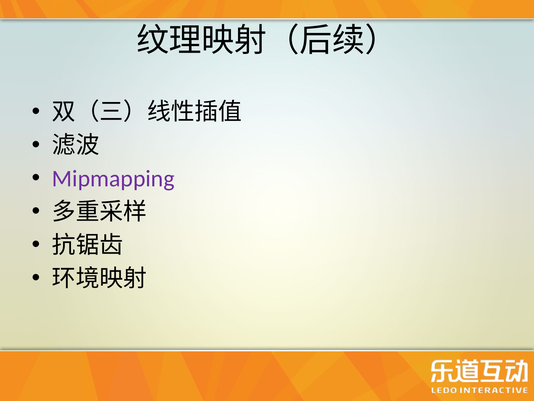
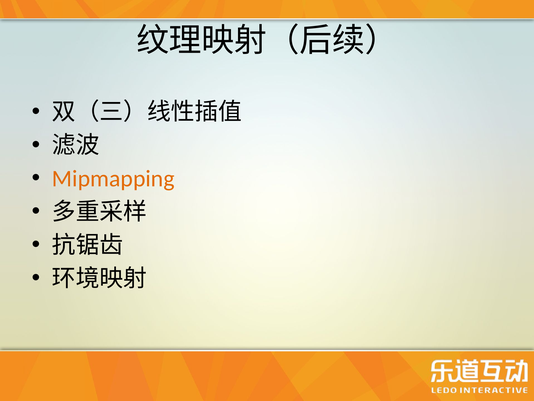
Mipmapping colour: purple -> orange
